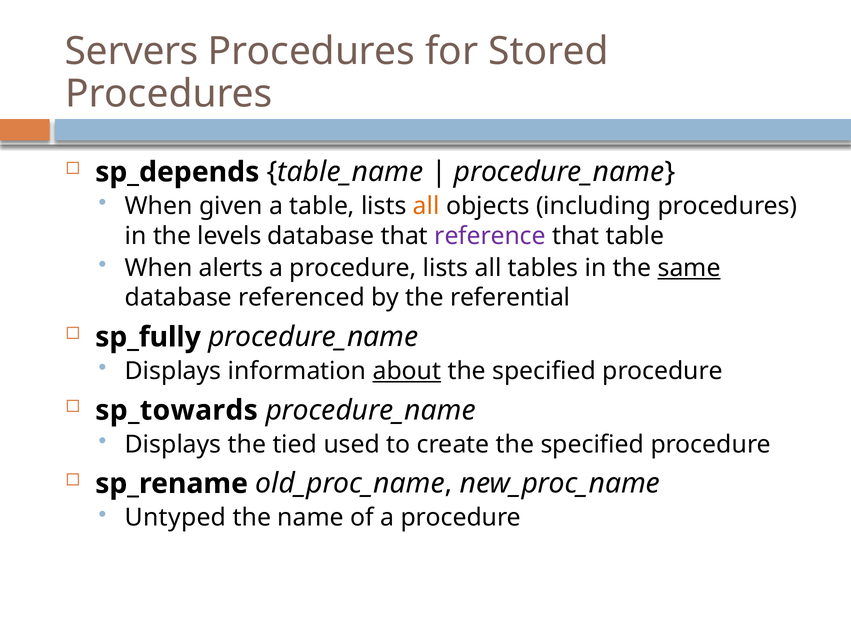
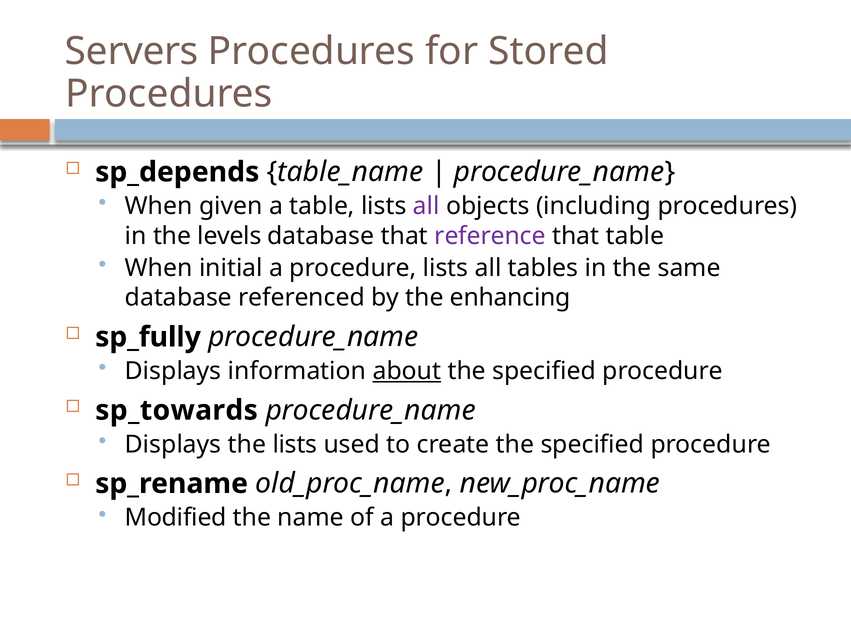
all at (426, 206) colour: orange -> purple
alerts: alerts -> initial
same underline: present -> none
referential: referential -> enhancing
the tied: tied -> lists
Untyped: Untyped -> Modified
